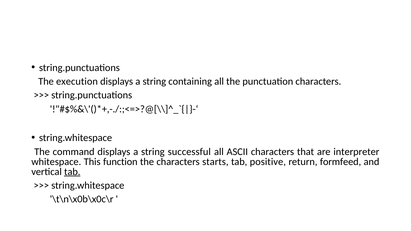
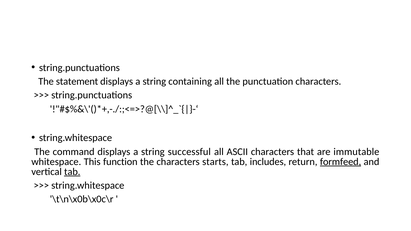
execution: execution -> statement
interpreter: interpreter -> immutable
positive: positive -> includes
formfeed underline: none -> present
